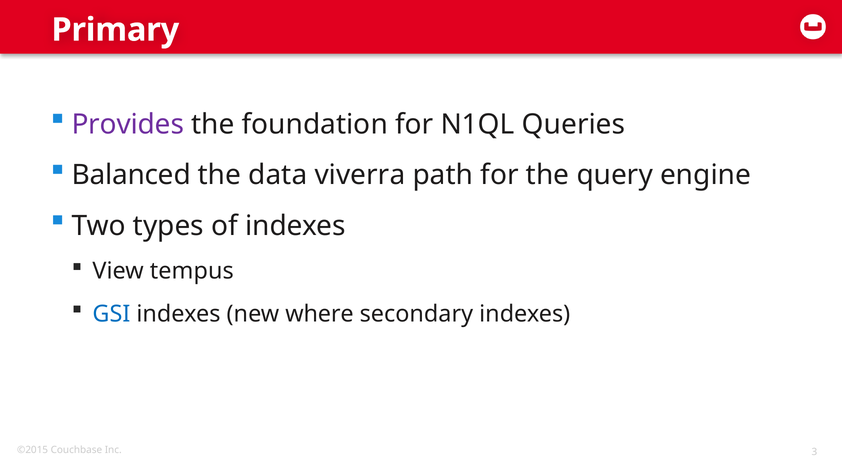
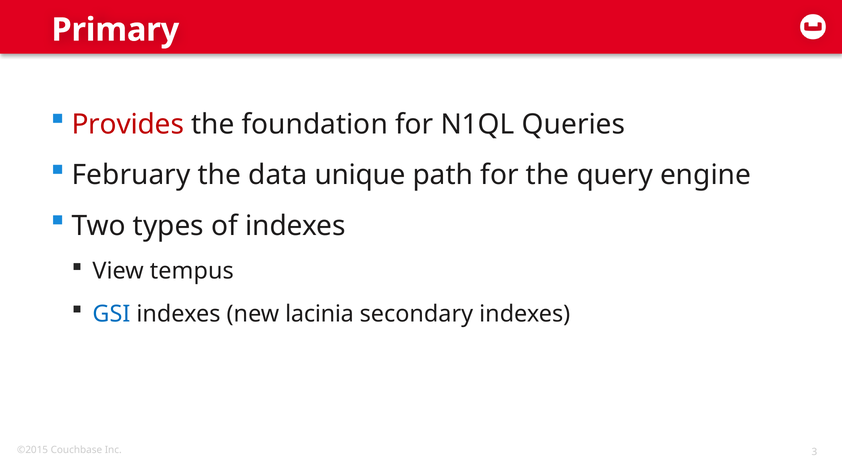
Provides colour: purple -> red
Balanced: Balanced -> February
viverra: viverra -> unique
where: where -> lacinia
